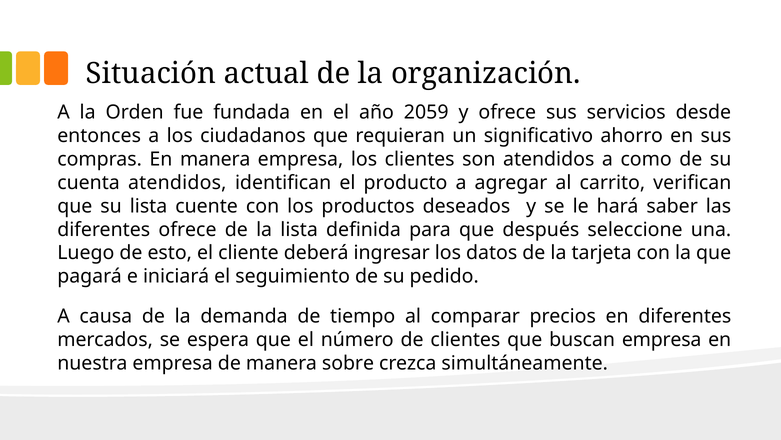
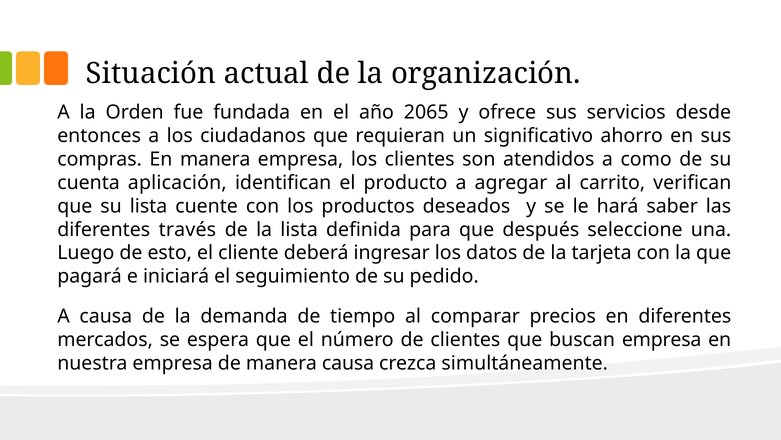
2059: 2059 -> 2065
cuenta atendidos: atendidos -> aplicación
diferentes ofrece: ofrece -> través
manera sobre: sobre -> causa
